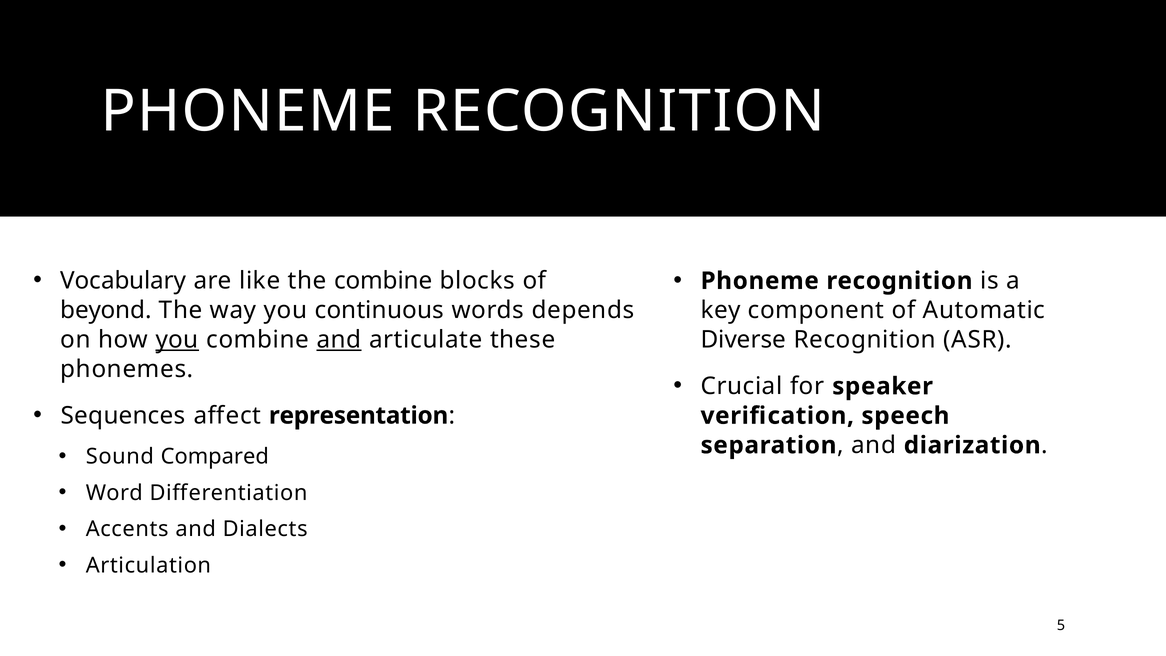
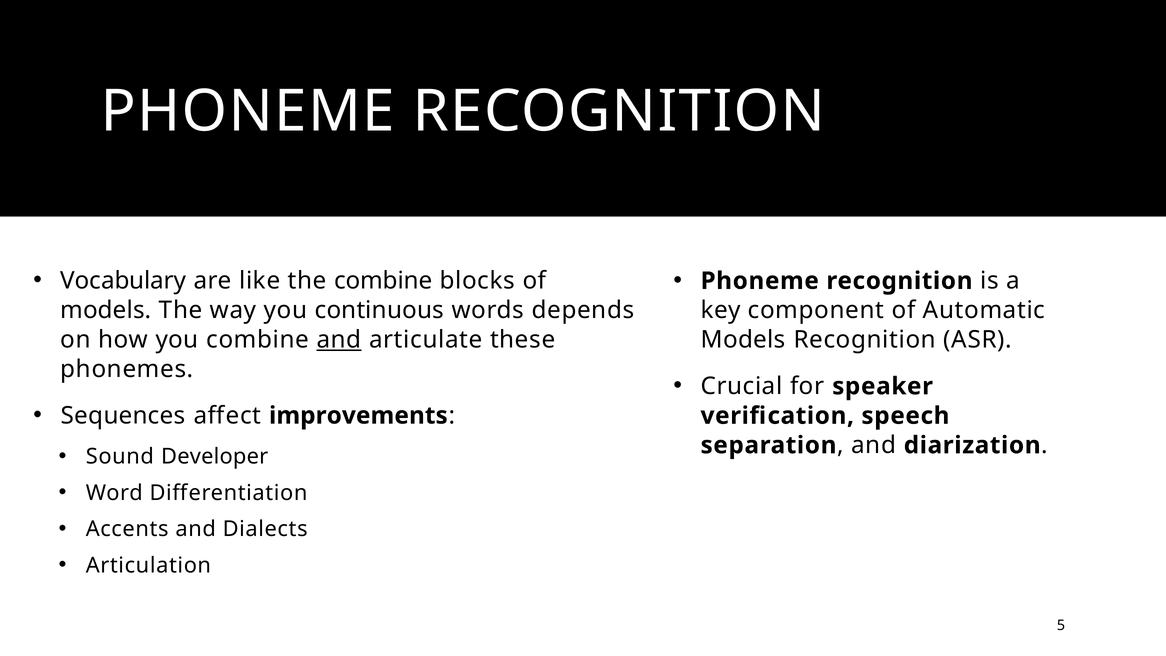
beyond at (106, 310): beyond -> models
you at (177, 340) underline: present -> none
Diverse at (743, 340): Diverse -> Models
representation: representation -> improvements
Compared: Compared -> Developer
